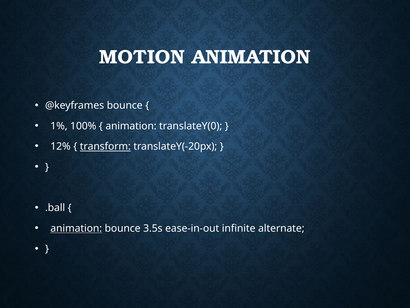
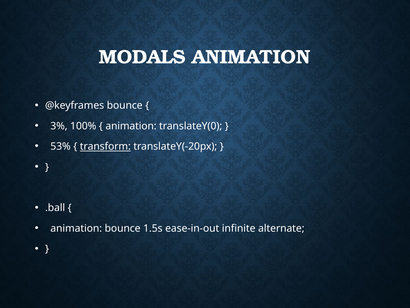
MOTION: MOTION -> MODALS
1%: 1% -> 3%
12%: 12% -> 53%
animation at (76, 228) underline: present -> none
3.5s: 3.5s -> 1.5s
